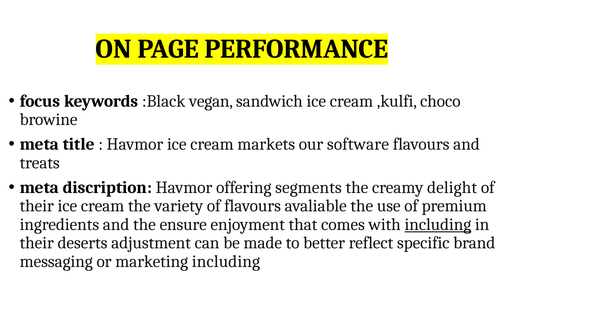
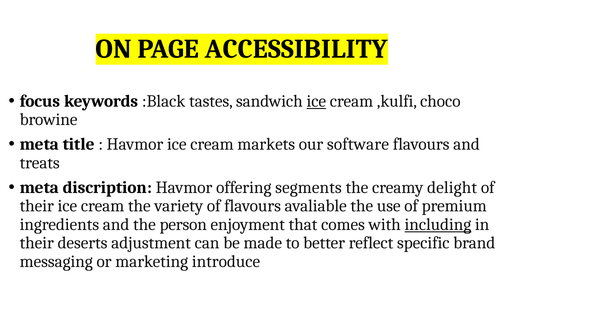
PERFORMANCE: PERFORMANCE -> ACCESSIBILITY
vegan: vegan -> tastes
ice at (316, 101) underline: none -> present
ensure: ensure -> person
marketing including: including -> introduce
